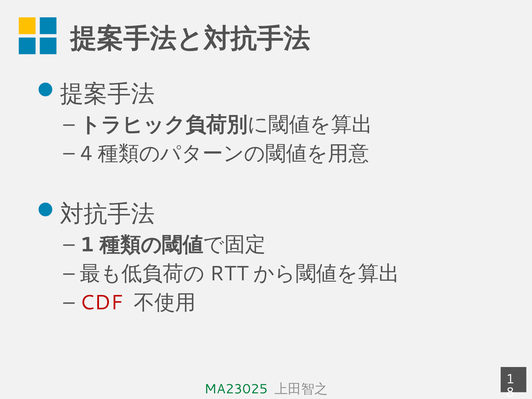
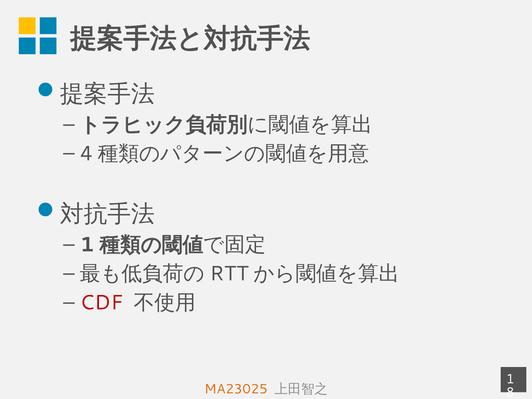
MA23025 colour: green -> orange
